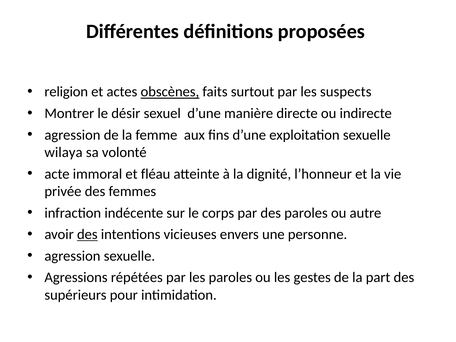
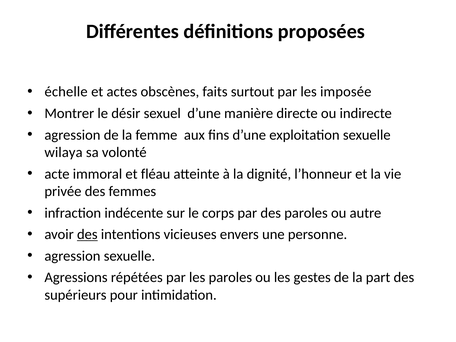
religion: religion -> échelle
obscènes underline: present -> none
suspects: suspects -> imposée
